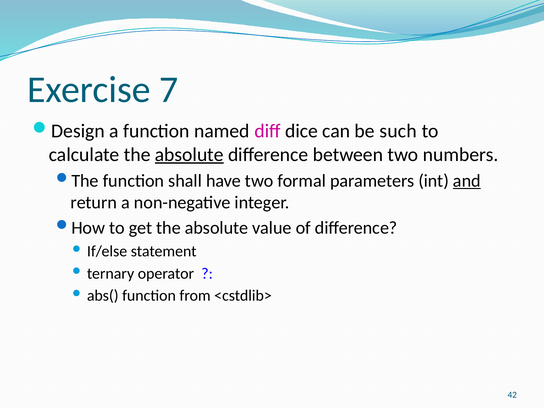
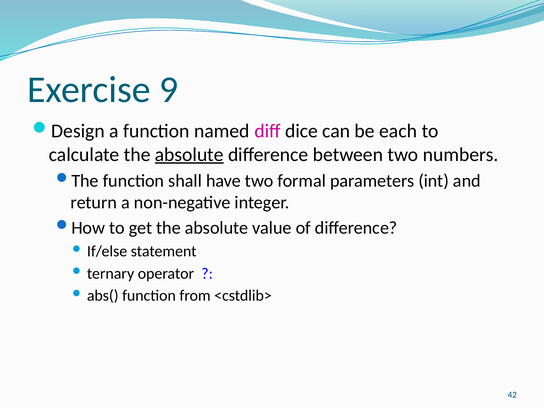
7: 7 -> 9
such: such -> each
and underline: present -> none
